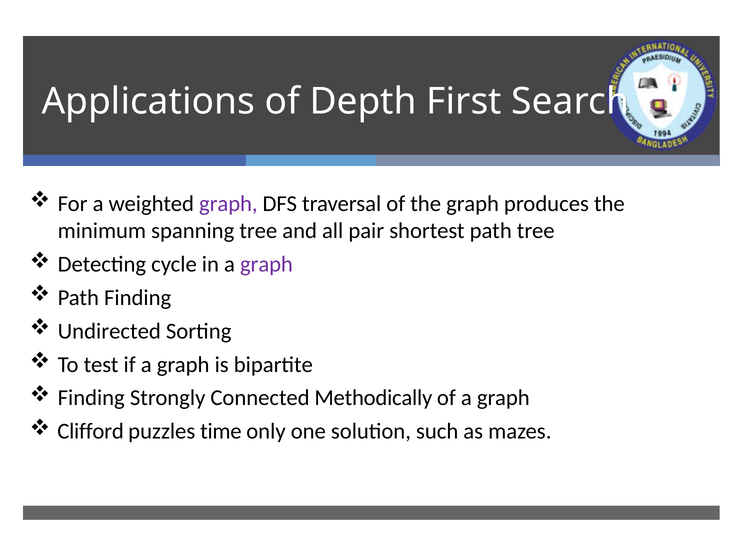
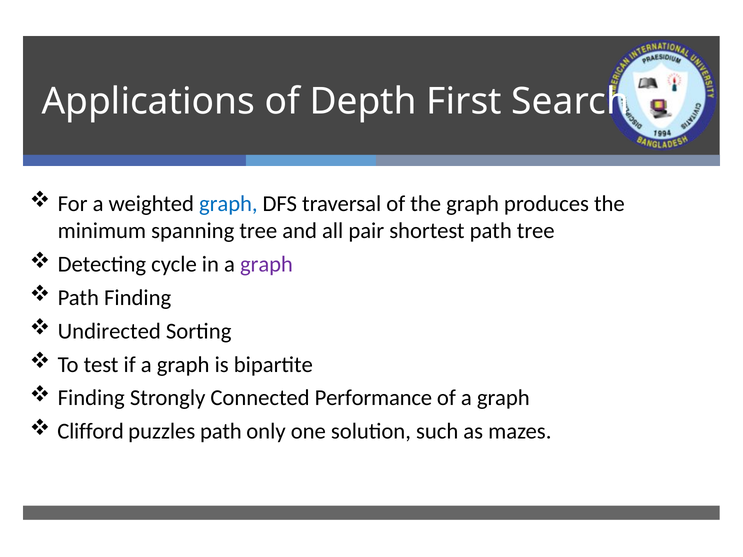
graph at (228, 204) colour: purple -> blue
Methodically: Methodically -> Performance
puzzles time: time -> path
